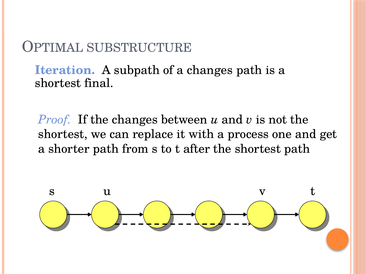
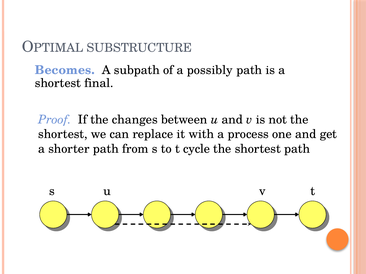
Iteration: Iteration -> Becomes
a changes: changes -> possibly
after: after -> cycle
